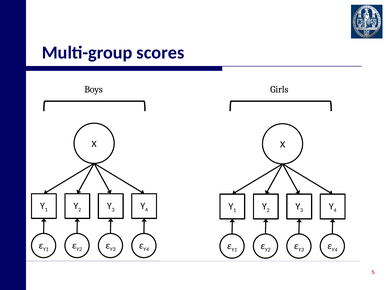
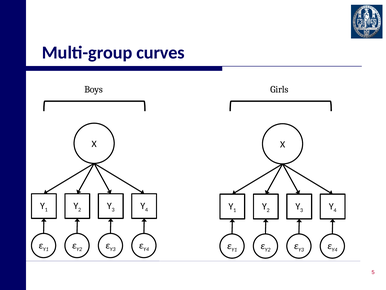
scores: scores -> curves
